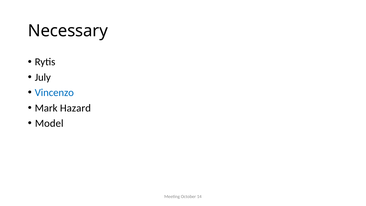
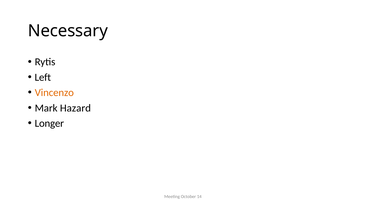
July: July -> Left
Vincenzo colour: blue -> orange
Model: Model -> Longer
